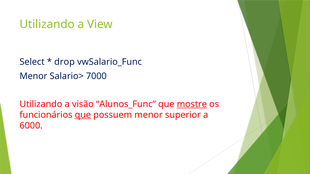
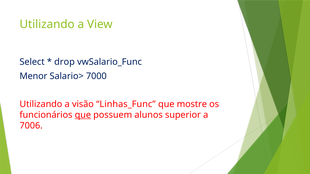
Alunos_Func: Alunos_Func -> Linhas_Func
mostre underline: present -> none
possuem menor: menor -> alunos
6000: 6000 -> 7006
